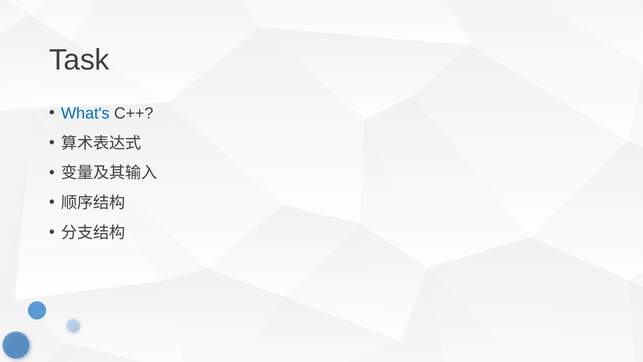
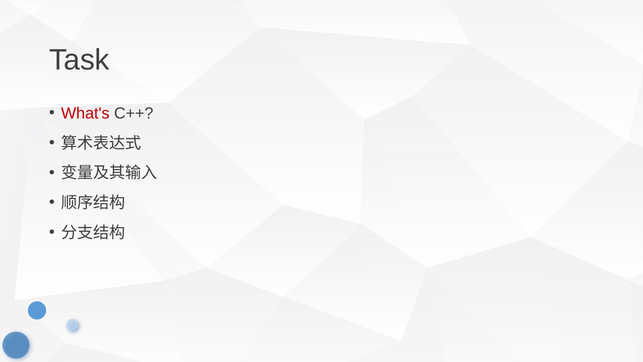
What's colour: blue -> red
